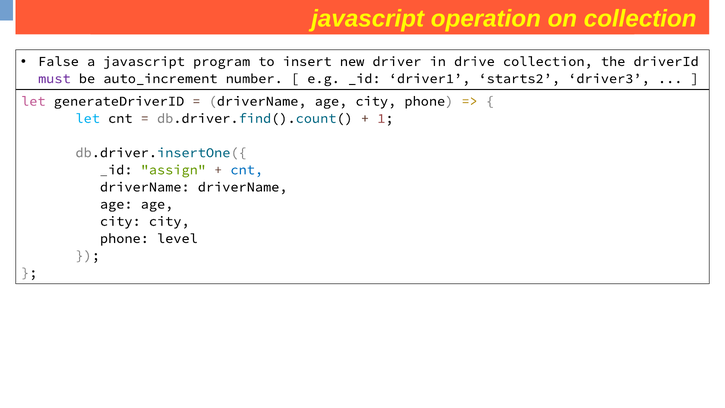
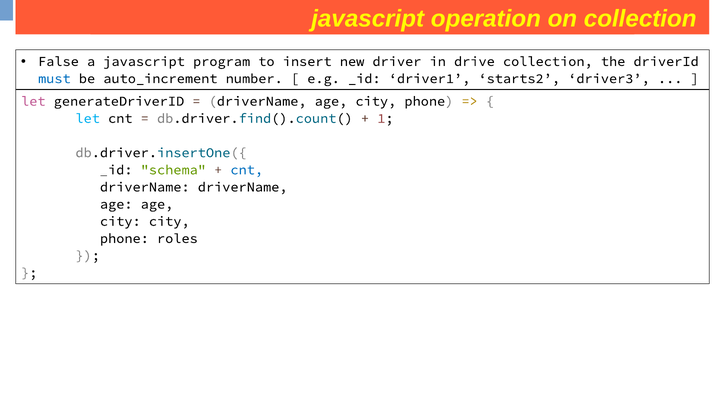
must colour: purple -> blue
assign: assign -> schema
level: level -> roles
